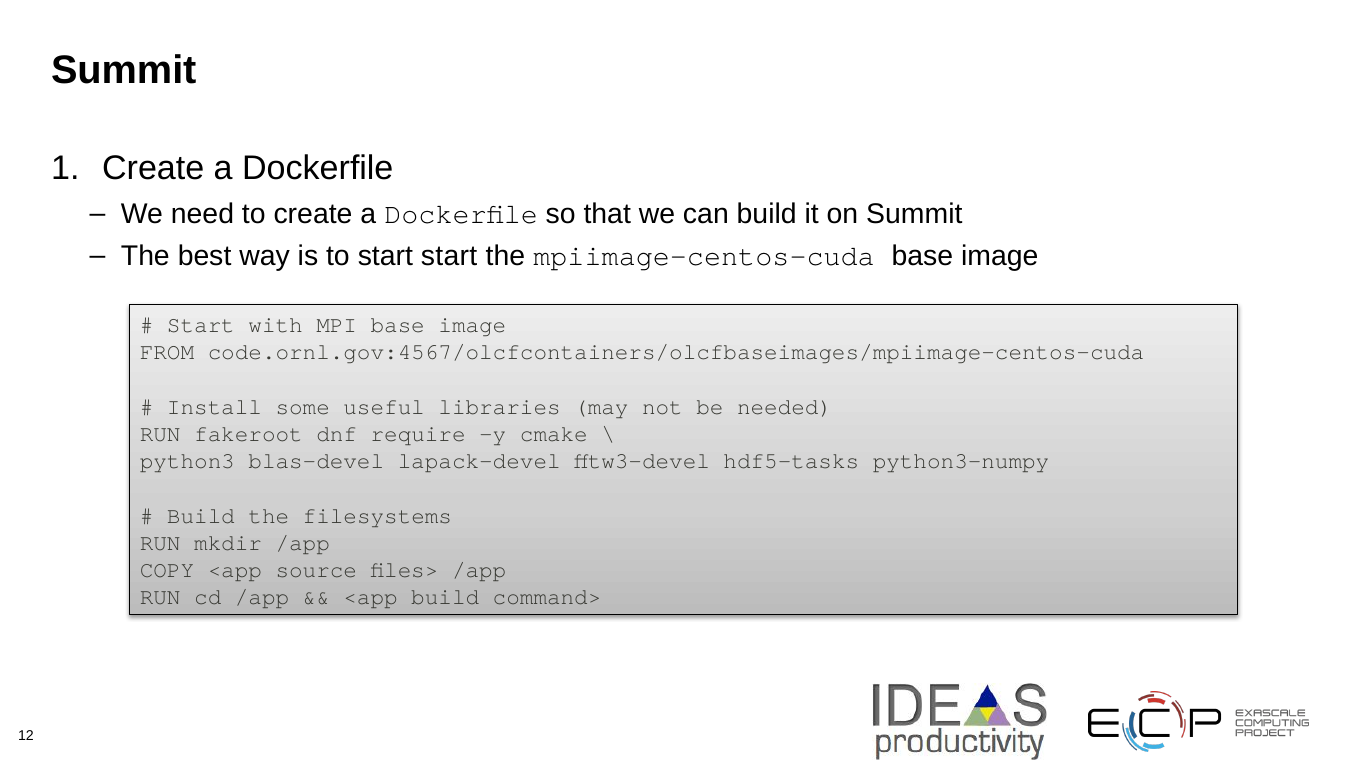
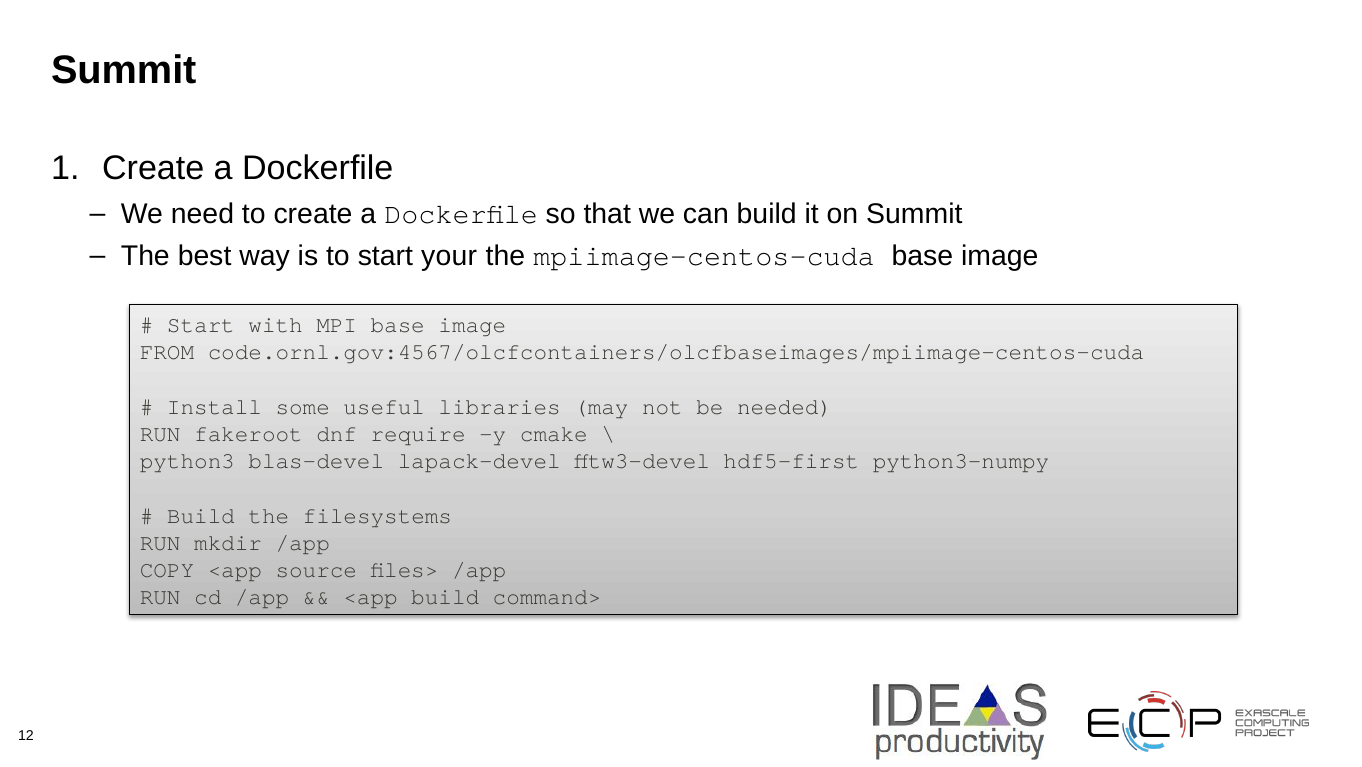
start start: start -> your
hdf5-tasks: hdf5-tasks -> hdf5-first
